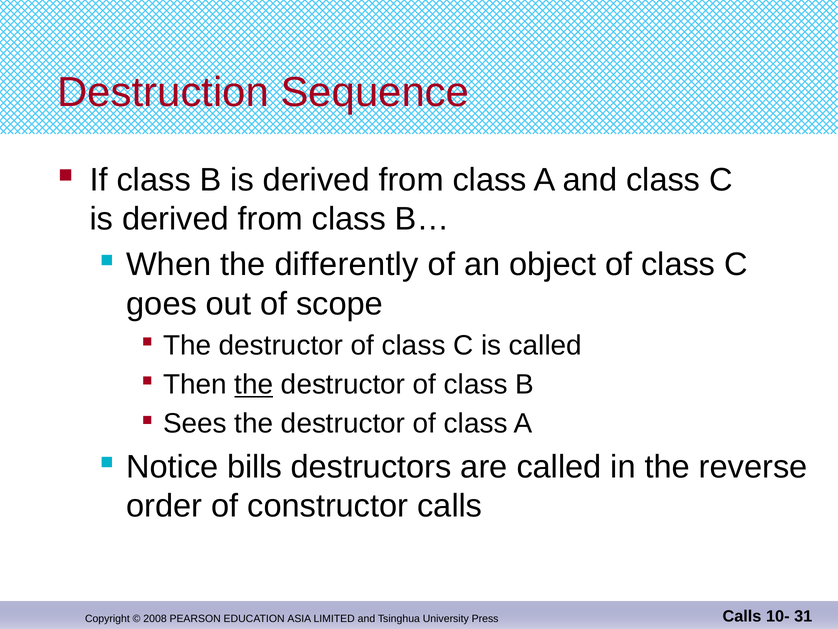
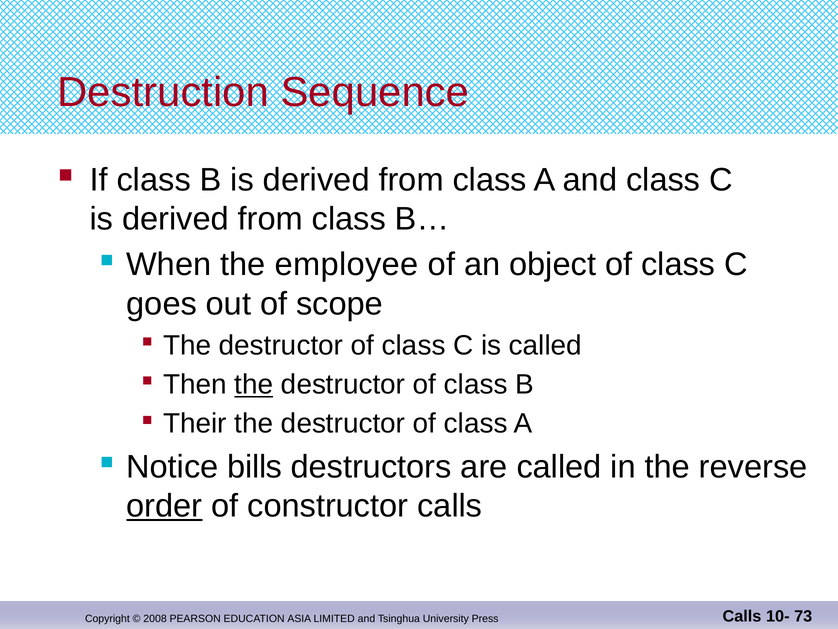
differently: differently -> employee
Sees: Sees -> Their
order underline: none -> present
31: 31 -> 73
